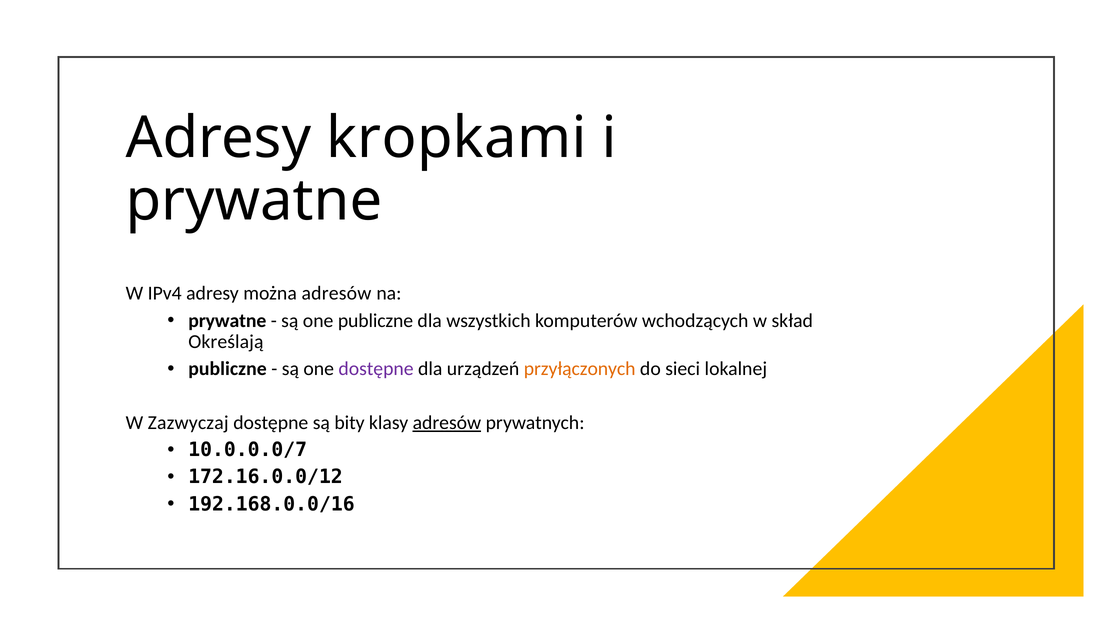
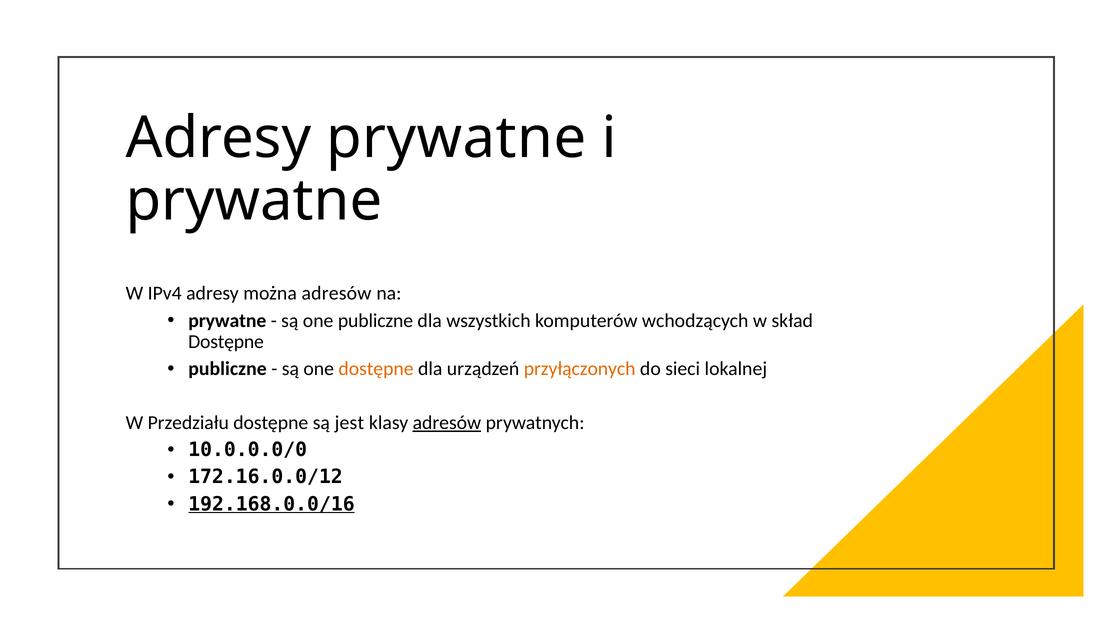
Adresy kropkami: kropkami -> prywatne
Określają at (226, 342): Określają -> Dostępne
dostępne at (376, 369) colour: purple -> orange
Zazwyczaj: Zazwyczaj -> Przedziału
bity: bity -> jest
10.0.0.0/7: 10.0.0.0/7 -> 10.0.0.0/0
192.168.0.0/16 underline: none -> present
